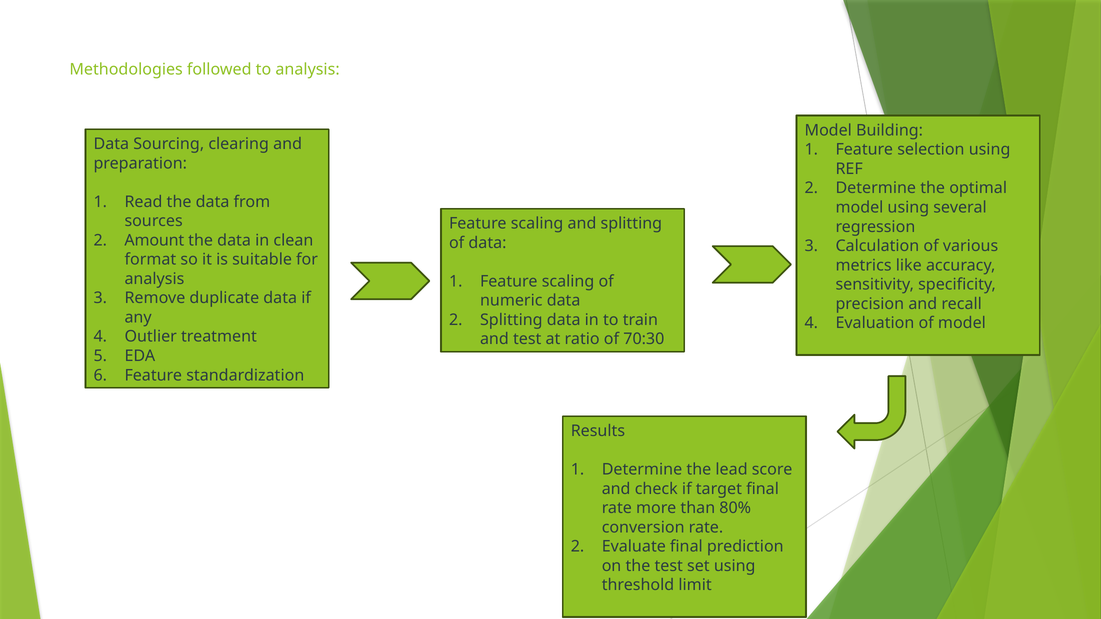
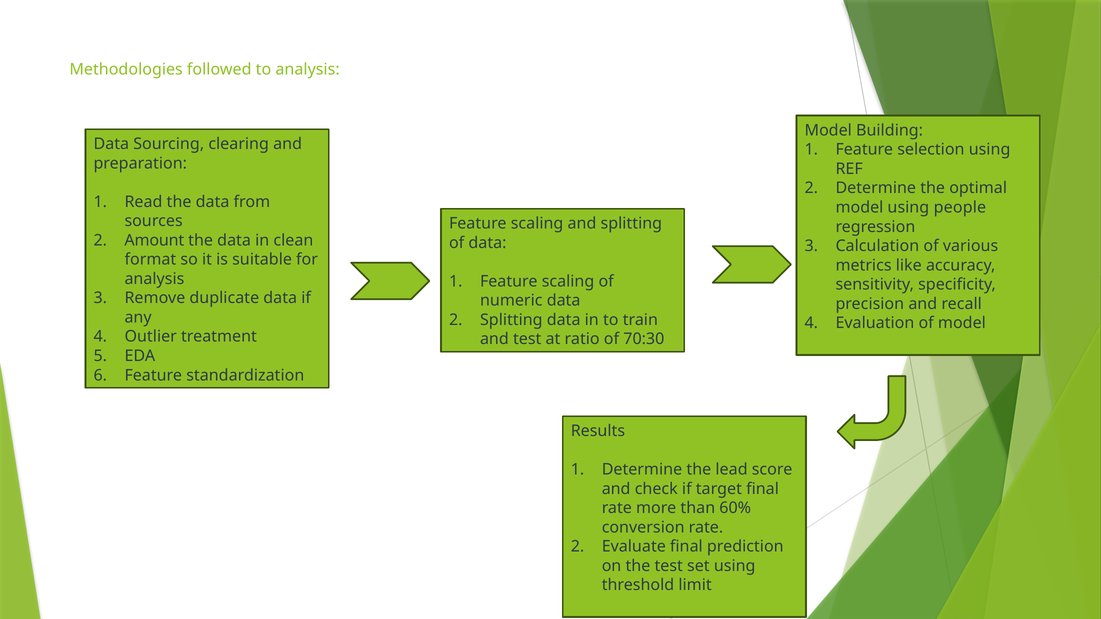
several: several -> people
80%: 80% -> 60%
